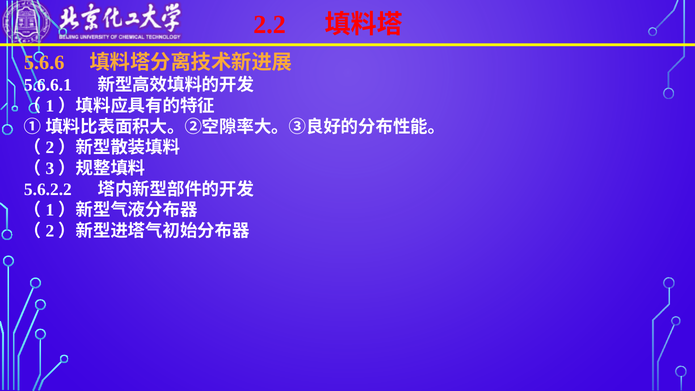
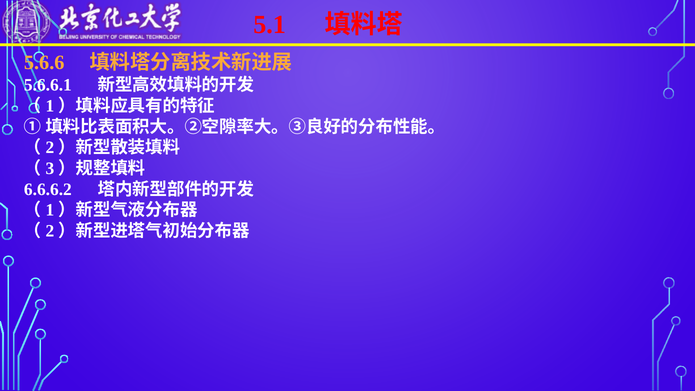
2.2: 2.2 -> 5.1
5.6.2.2: 5.6.2.2 -> 6.6.6.2
